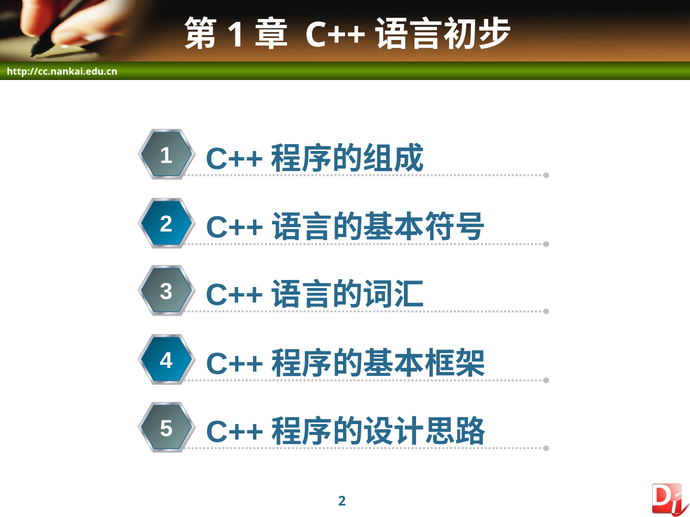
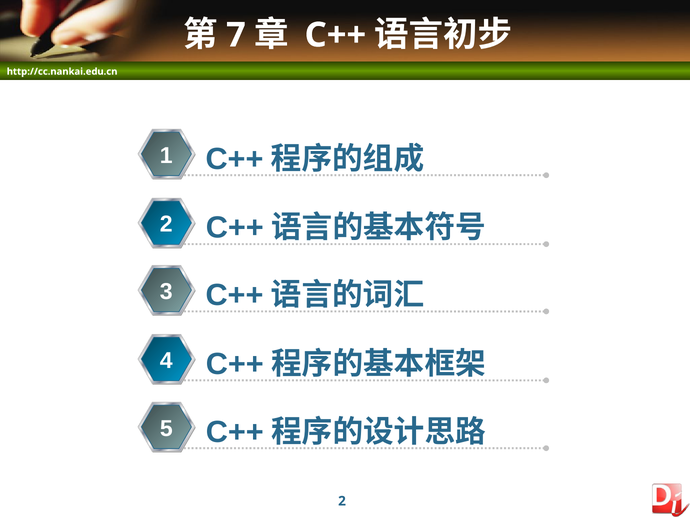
1 at (236, 35): 1 -> 7
